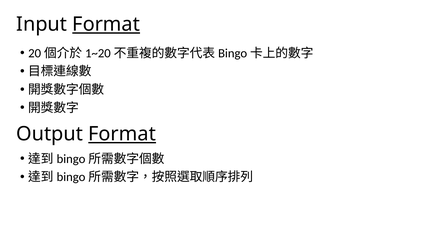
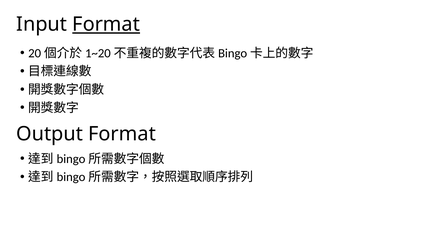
Format at (122, 134) underline: present -> none
